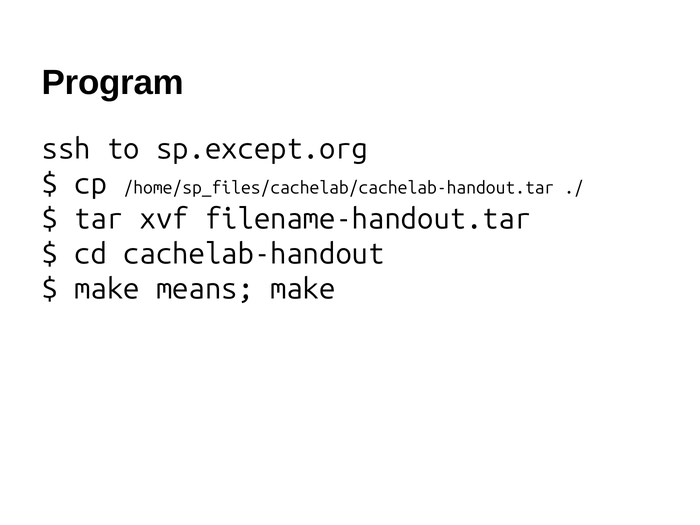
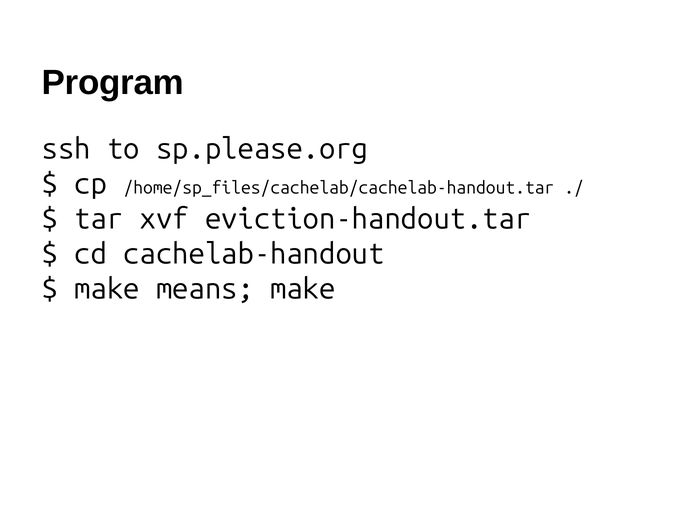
sp.except.org: sp.except.org -> sp.please.org
filename-handout.tar: filename-handout.tar -> eviction-handout.tar
